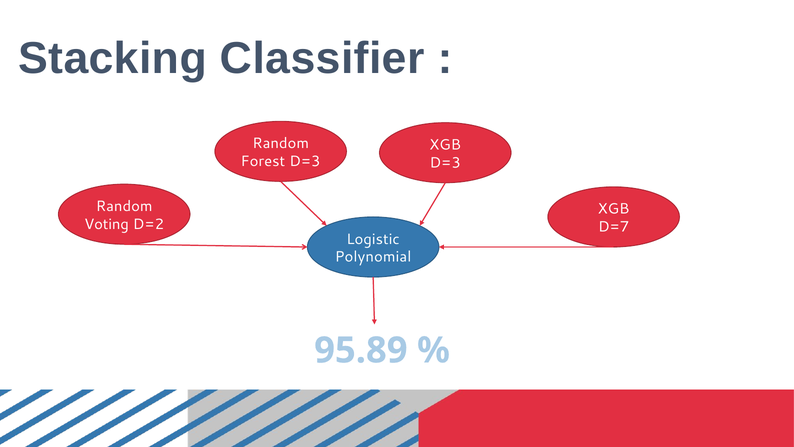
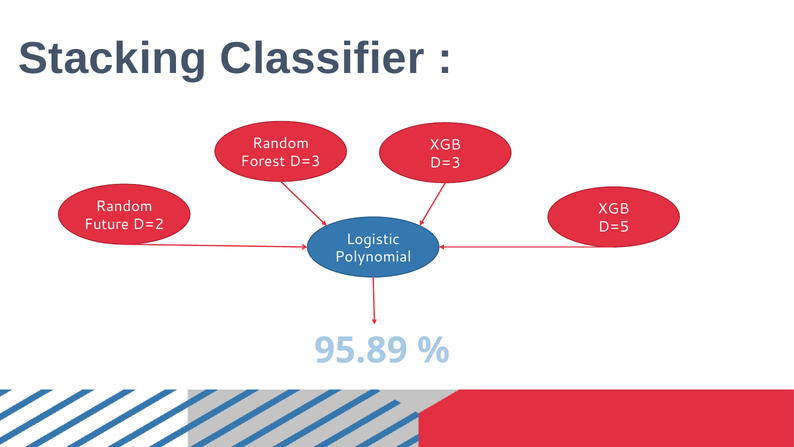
Voting: Voting -> Future
D=7: D=7 -> D=5
